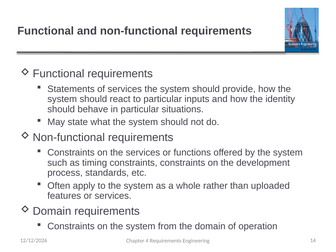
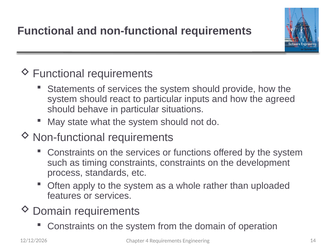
identity: identity -> agreed
